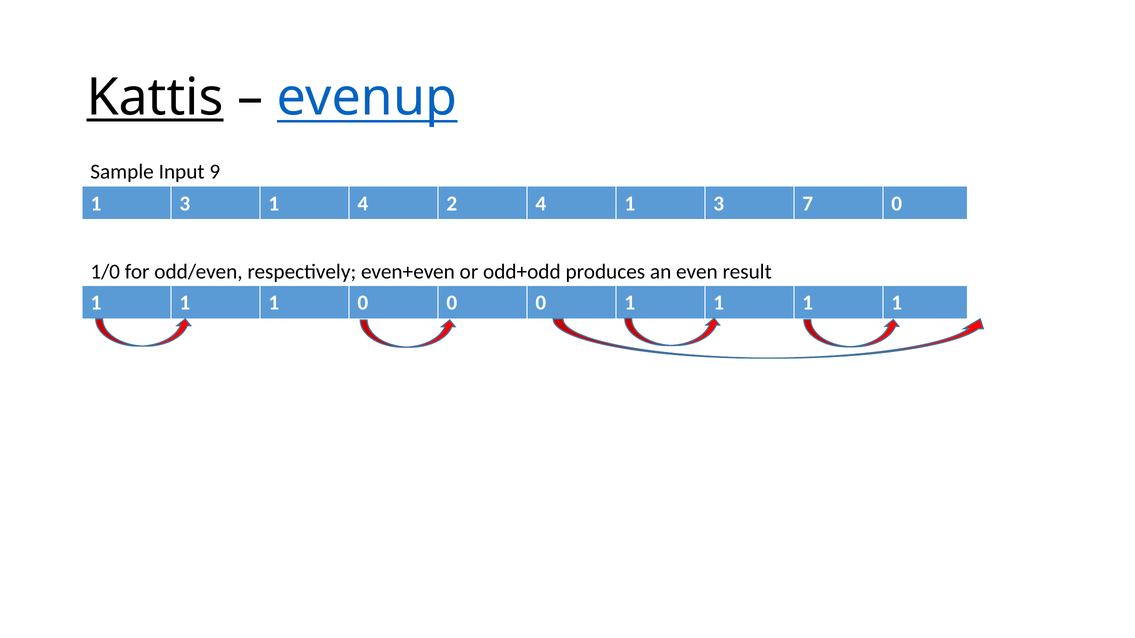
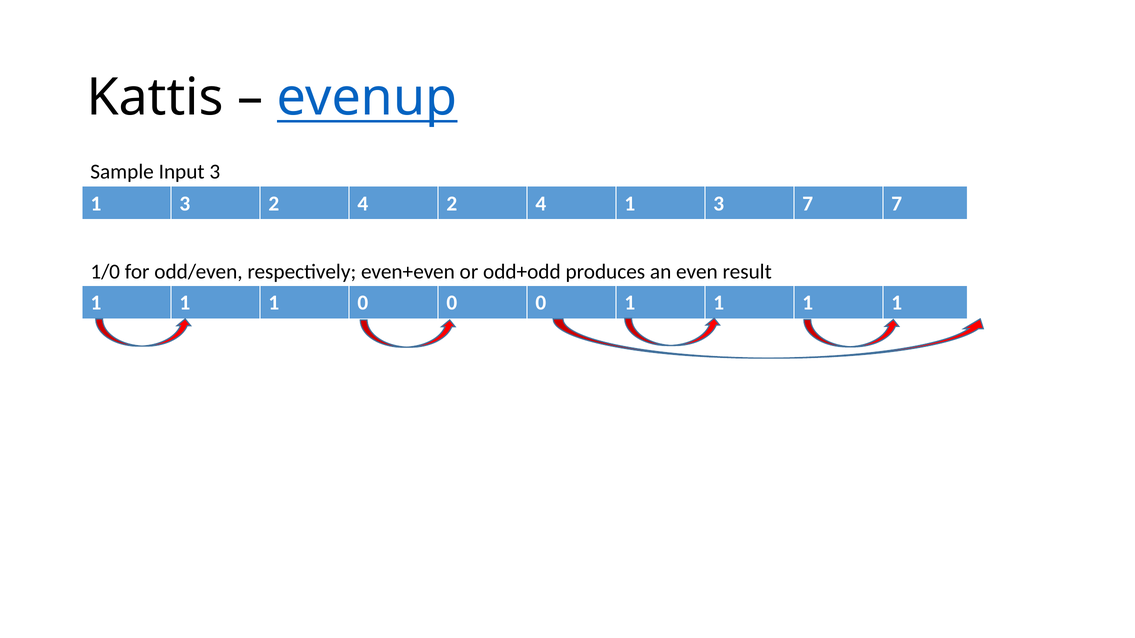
Kattis underline: present -> none
Input 9: 9 -> 3
3 1: 1 -> 2
7 0: 0 -> 7
